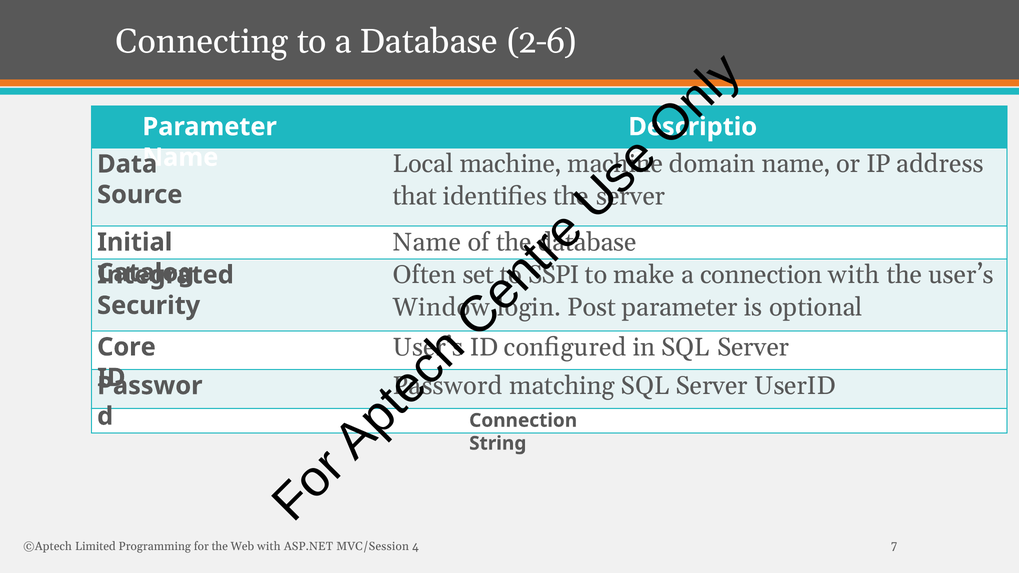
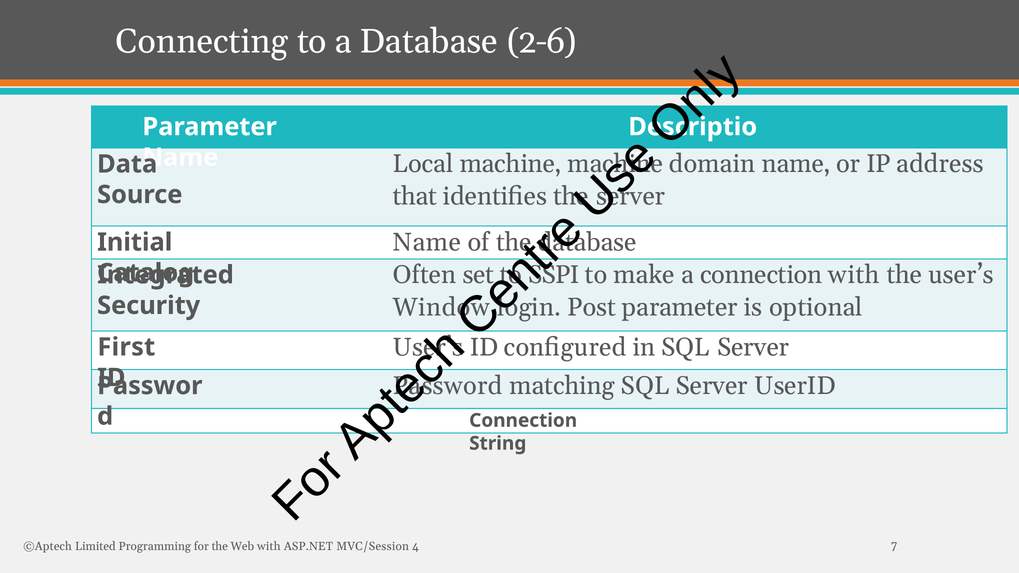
Core: Core -> First
